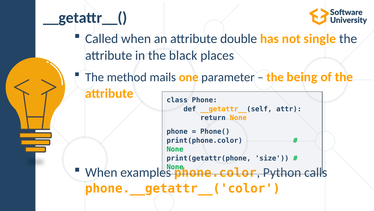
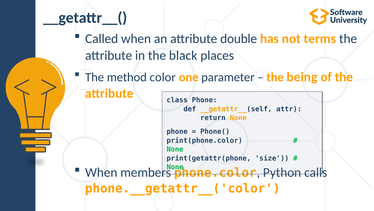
single: single -> terms
mails: mails -> color
examples: examples -> members
